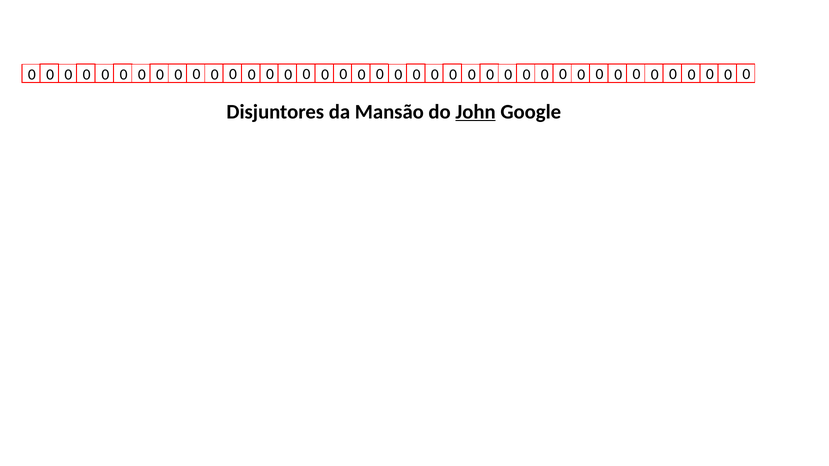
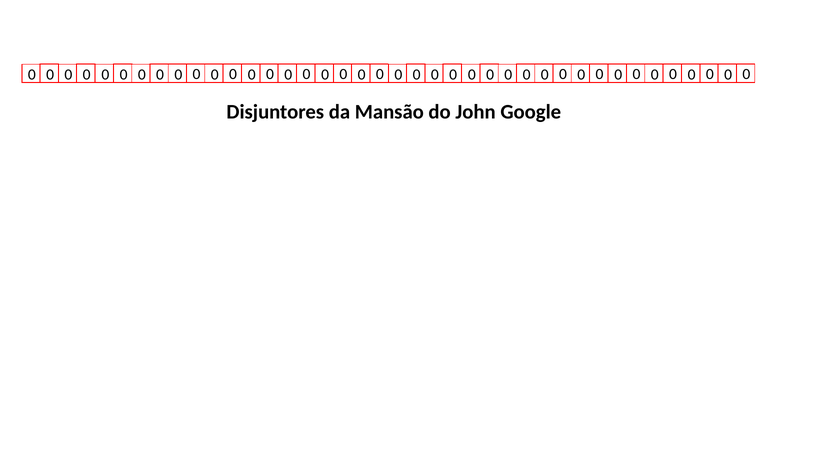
John underline: present -> none
